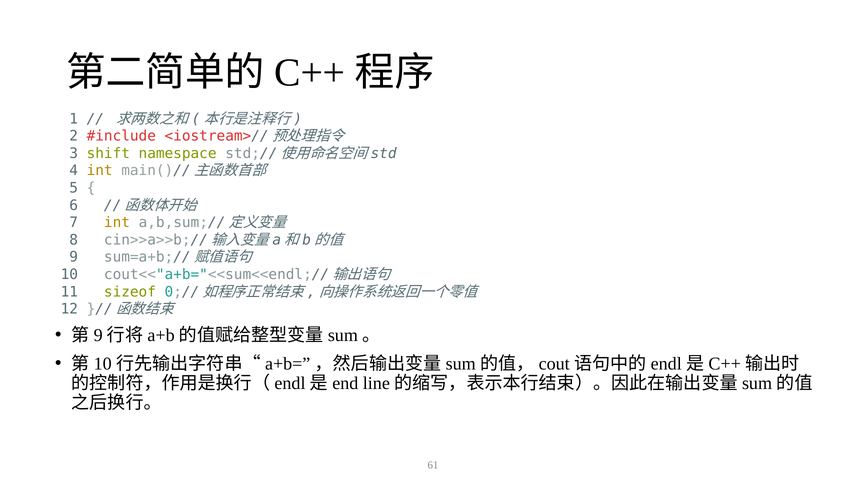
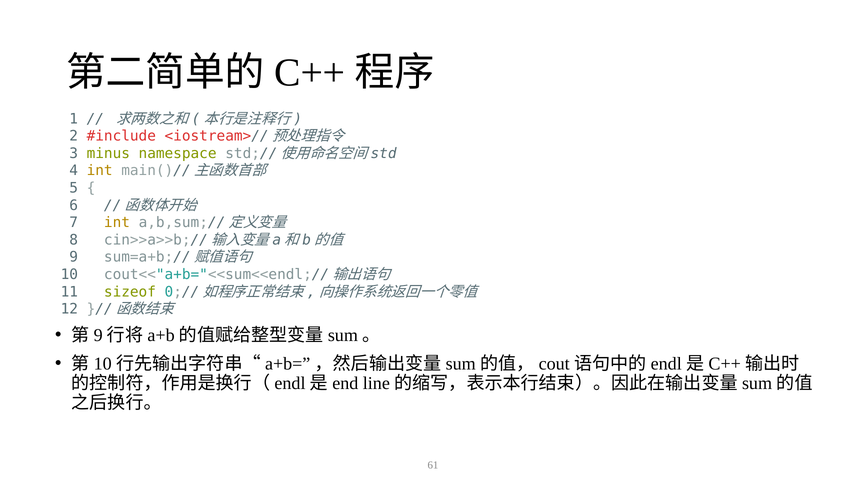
shift: shift -> minus
